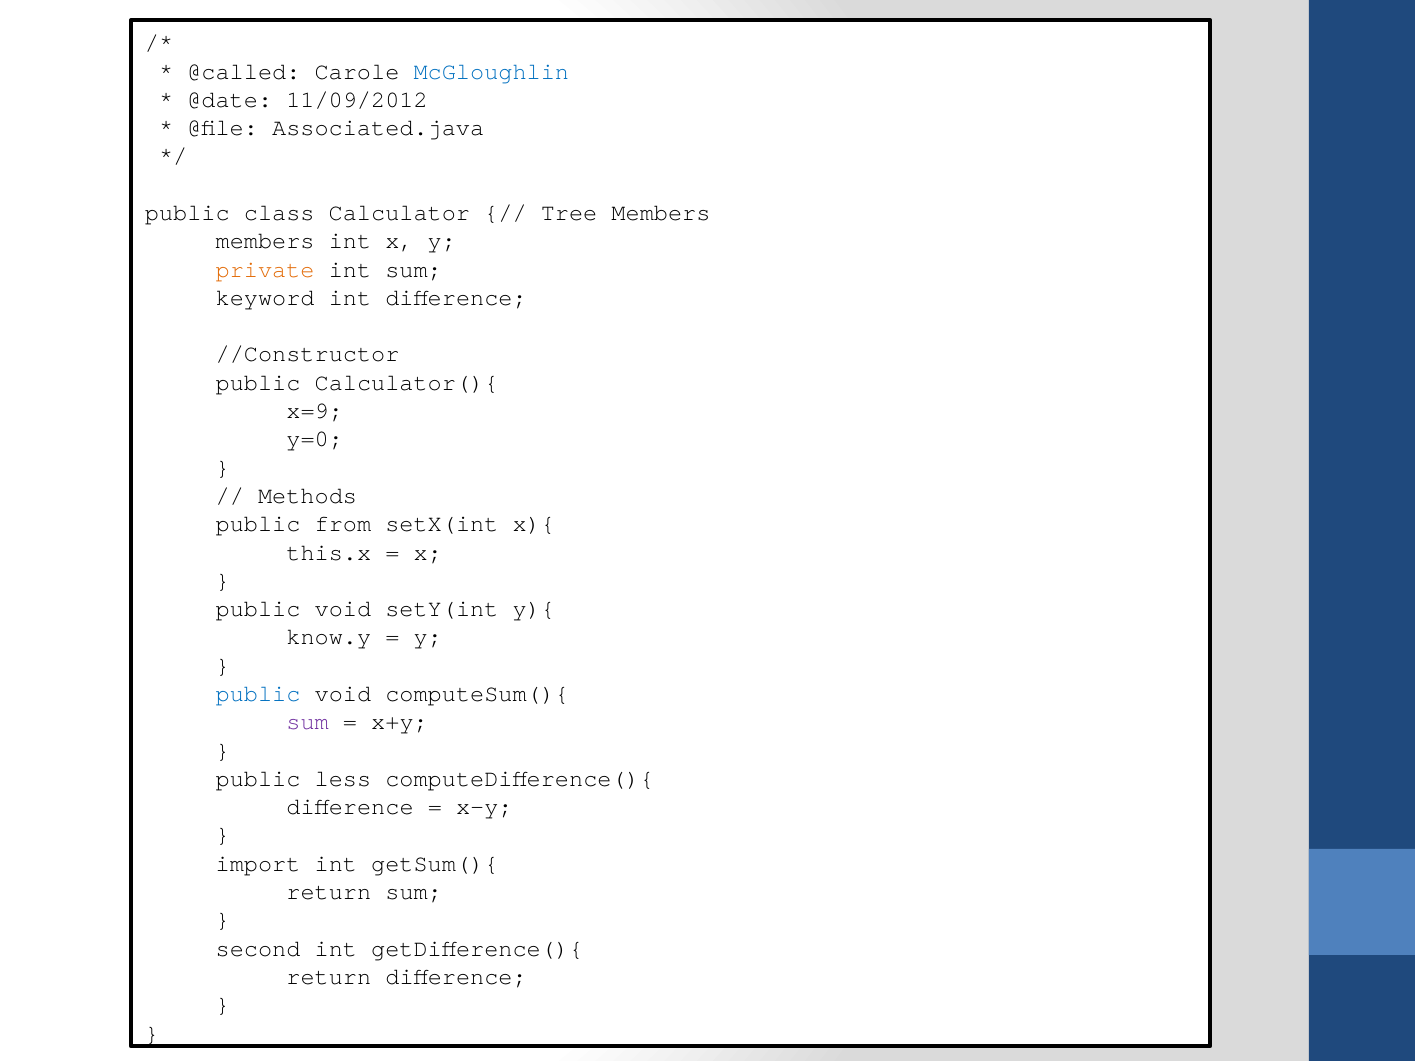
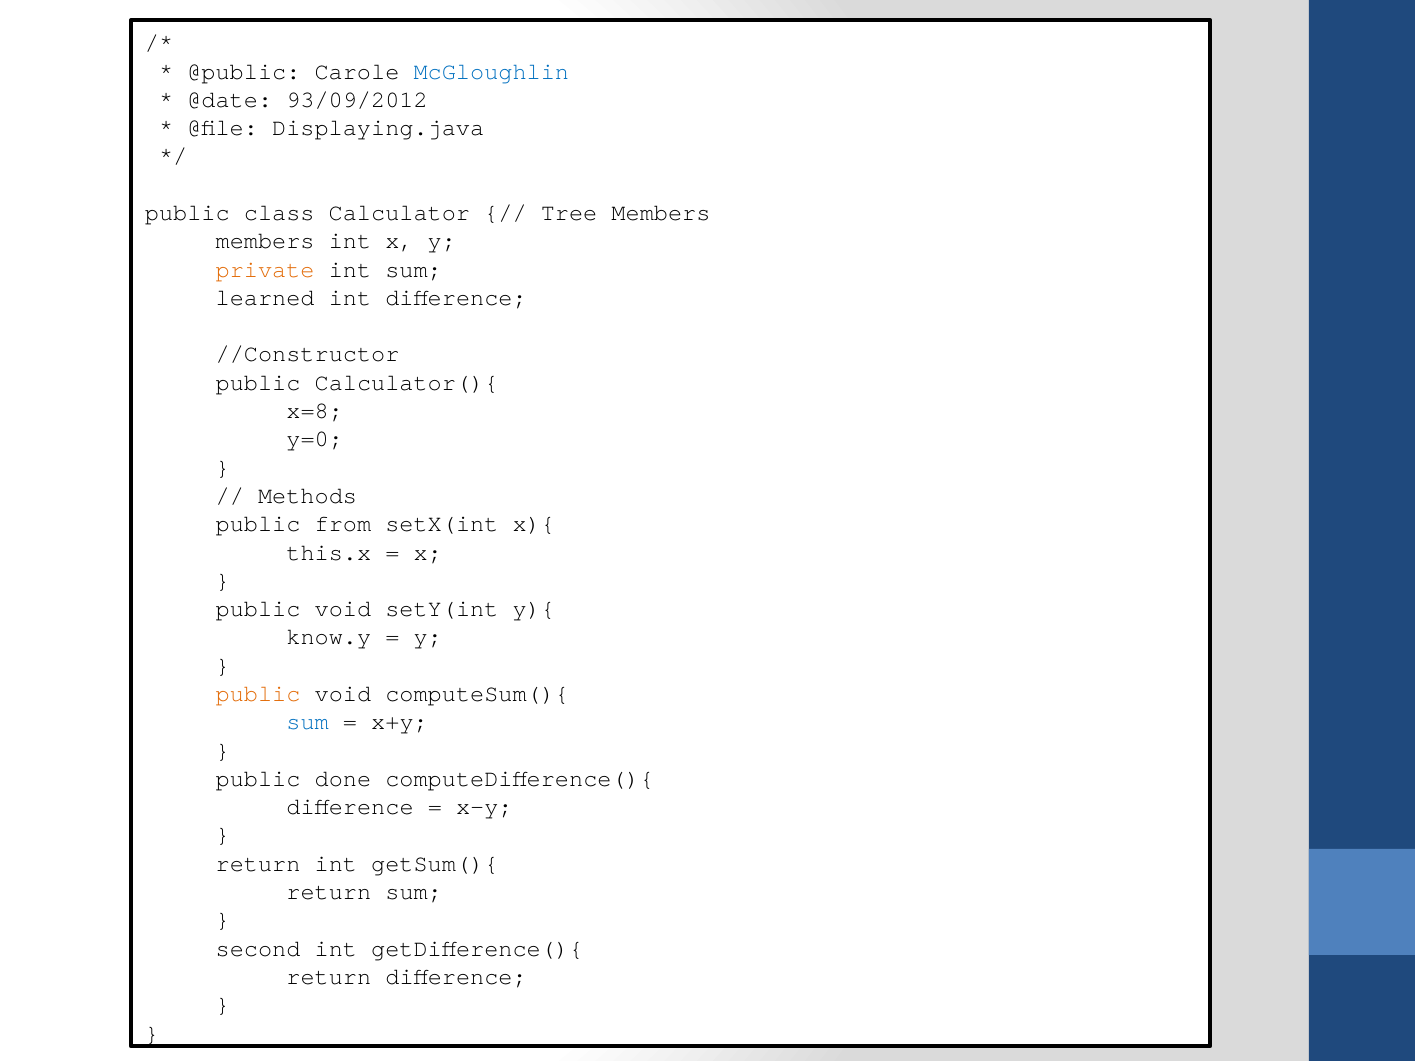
@called: @called -> @public
11/09/2012: 11/09/2012 -> 93/09/2012
Associated.java: Associated.java -> Displaying.java
keyword: keyword -> learned
x=9: x=9 -> x=8
public at (258, 694) colour: blue -> orange
sum at (308, 722) colour: purple -> blue
less: less -> done
import at (258, 864): import -> return
